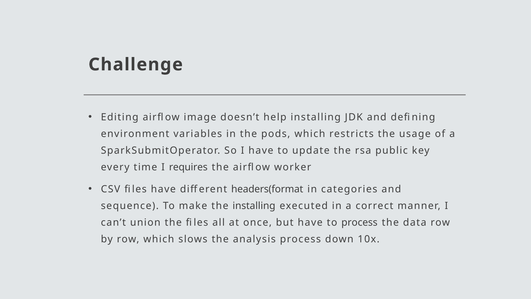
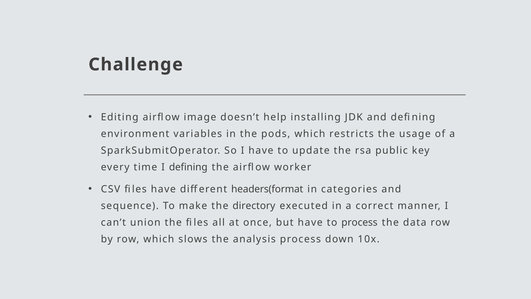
I requires: requires -> defining
the installing: installing -> directory
